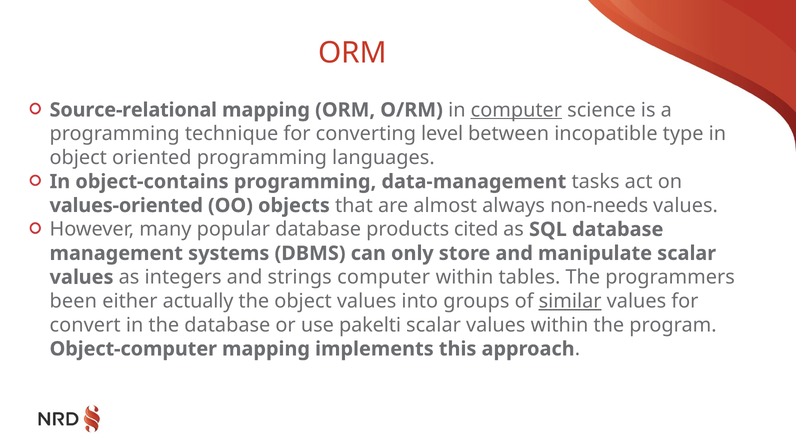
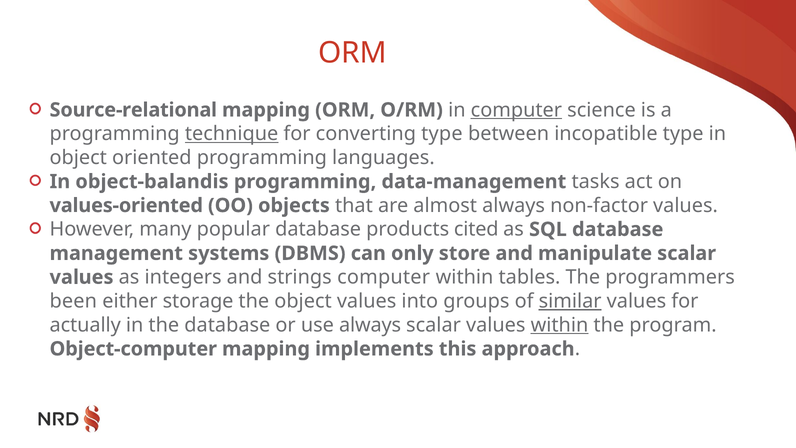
technique underline: none -> present
converting level: level -> type
object-contains: object-contains -> object-balandis
non-needs: non-needs -> non-factor
actually: actually -> storage
convert: convert -> actually
use pakelti: pakelti -> always
within at (559, 325) underline: none -> present
